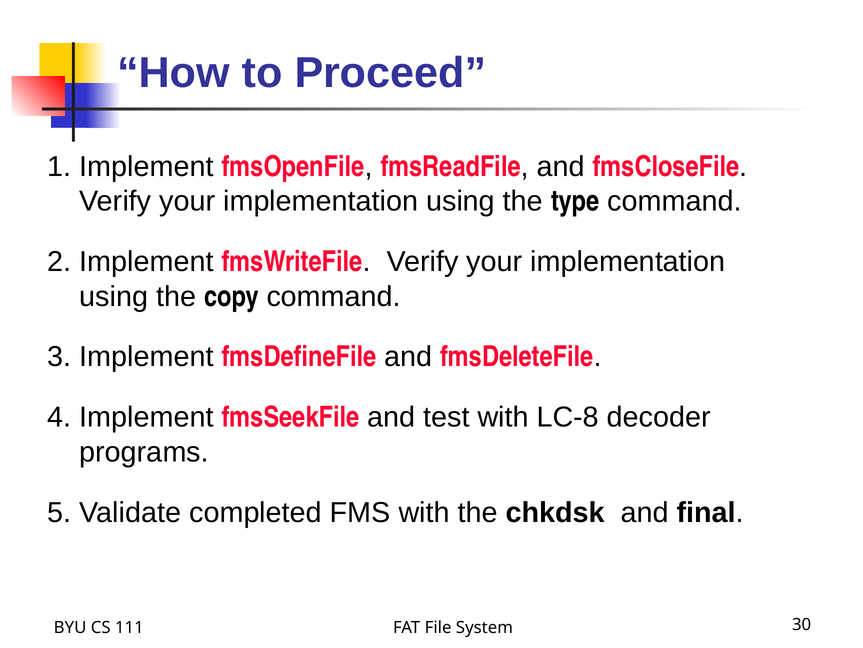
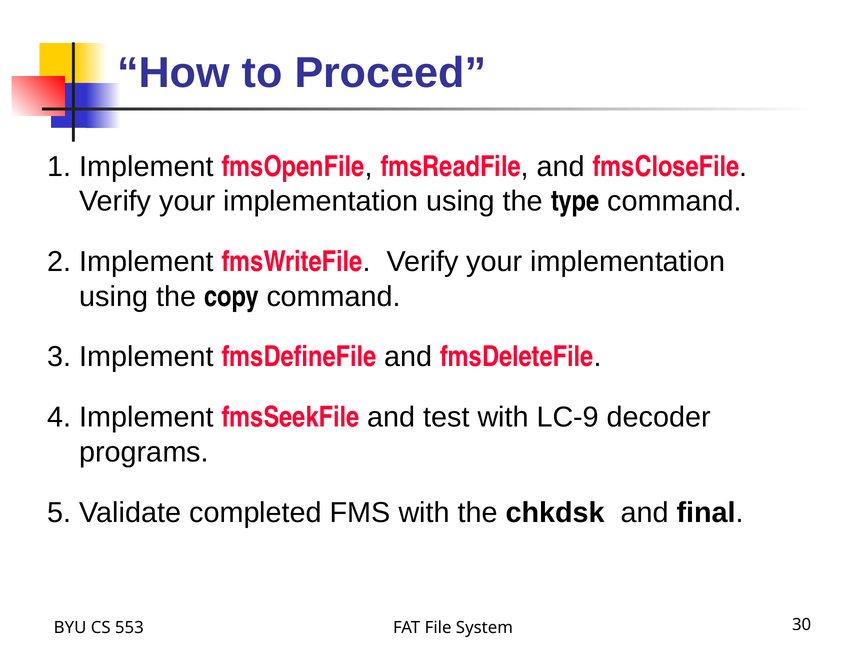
LC-8: LC-8 -> LC-9
111: 111 -> 553
